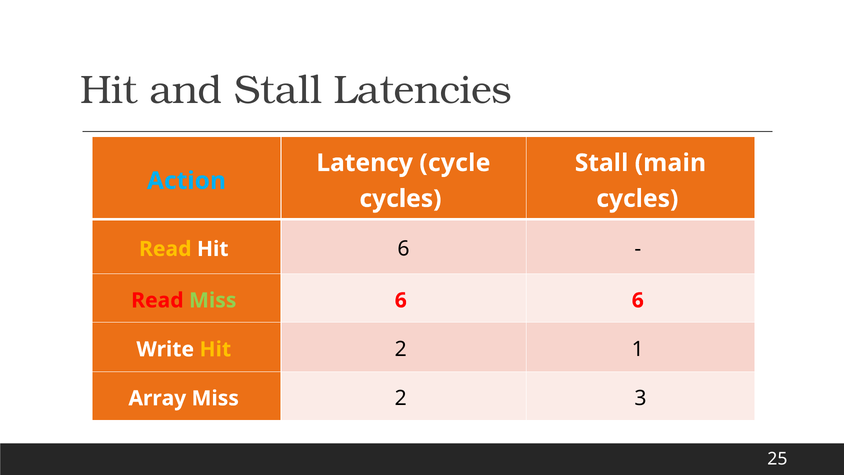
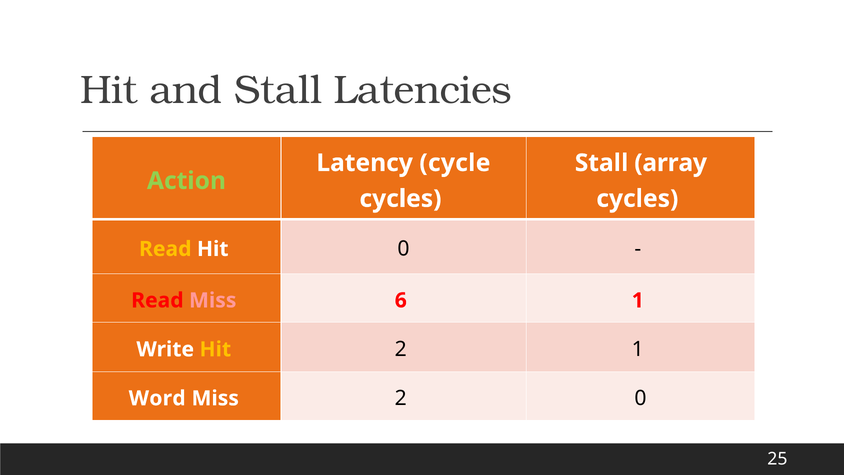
main: main -> array
Action colour: light blue -> light green
Hit 6: 6 -> 0
Miss at (213, 300) colour: light green -> pink
6 6: 6 -> 1
Array: Array -> Word
2 3: 3 -> 0
